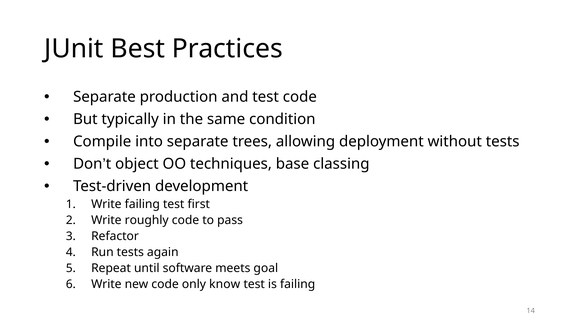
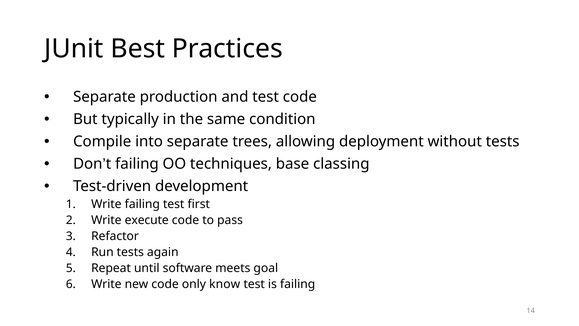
object at (137, 164): object -> failing
roughly: roughly -> execute
